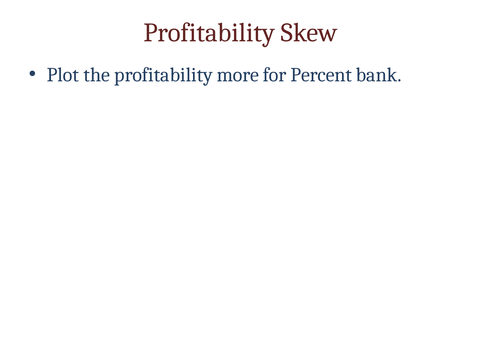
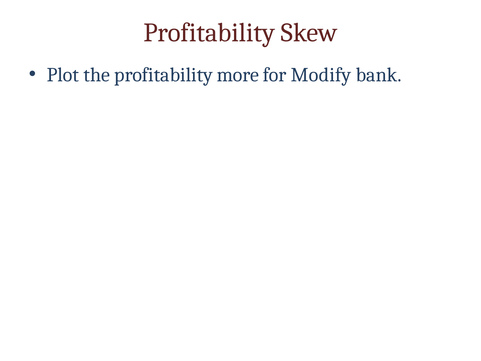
Percent: Percent -> Modify
